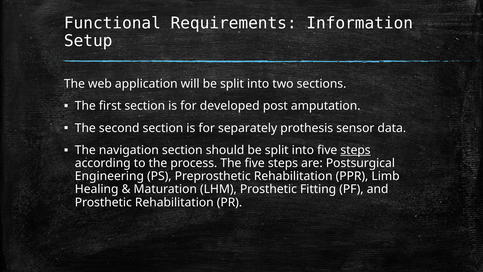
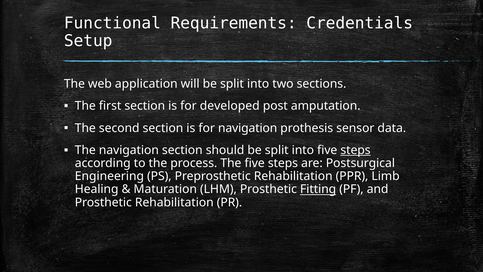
Information: Information -> Credentials
for separately: separately -> navigation
Fitting underline: none -> present
